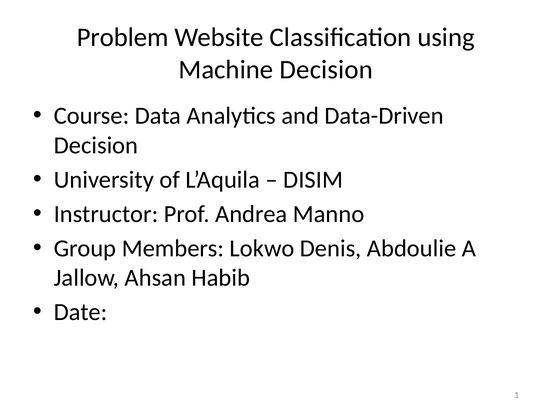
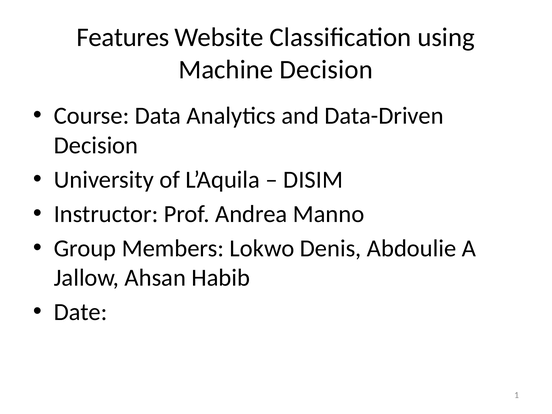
Problem: Problem -> Features
